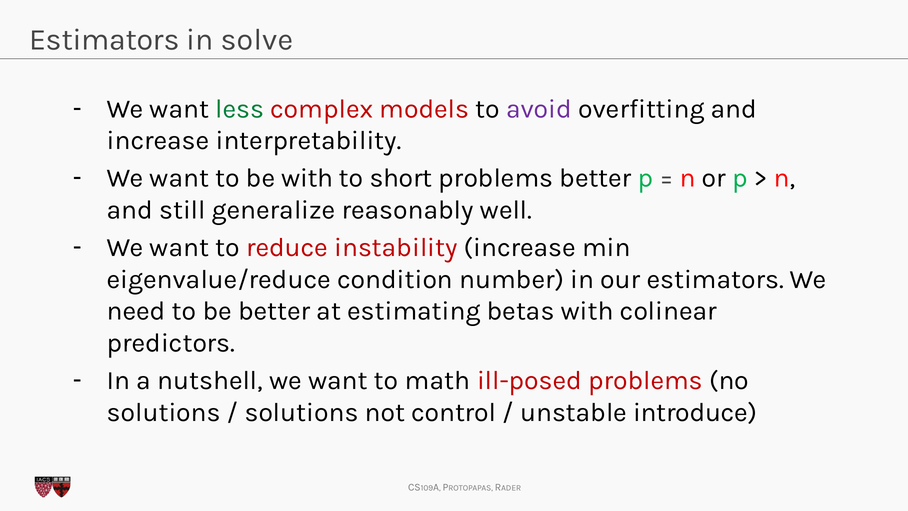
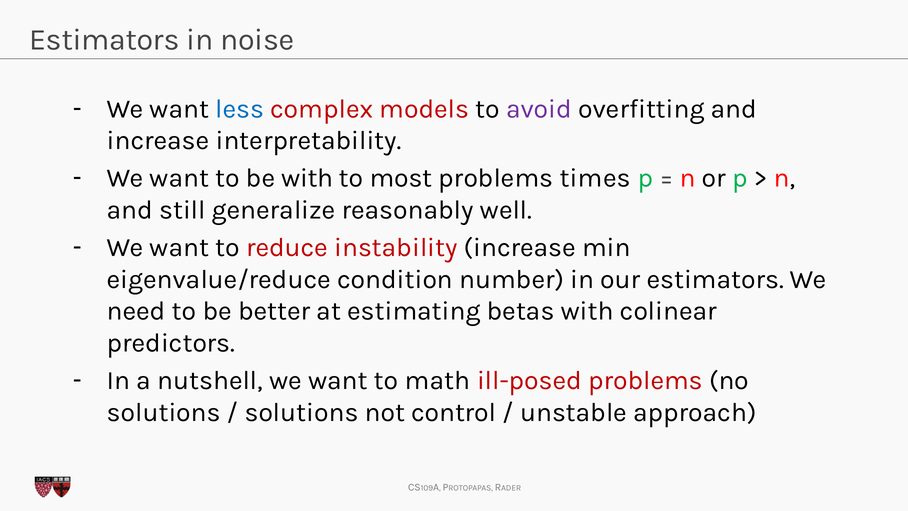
solve: solve -> noise
less colour: green -> blue
short: short -> most
problems better: better -> times
introduce: introduce -> approach
